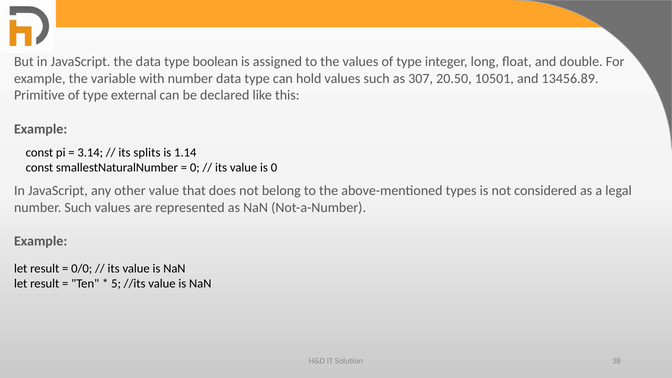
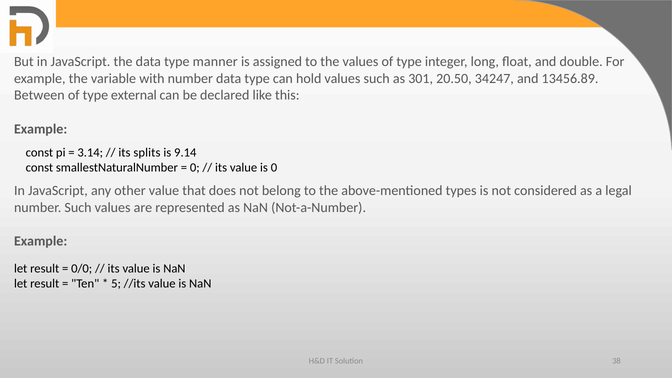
boolean: boolean -> manner
307: 307 -> 301
10501: 10501 -> 34247
Primitive: Primitive -> Between
1.14: 1.14 -> 9.14
